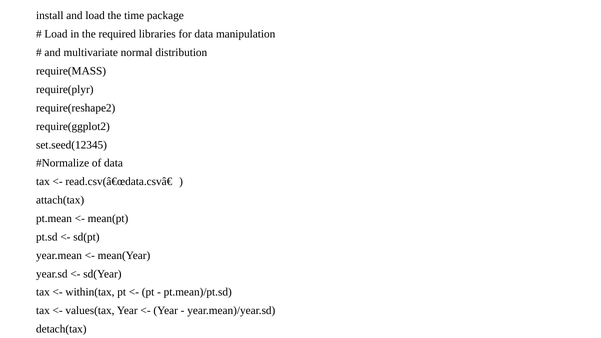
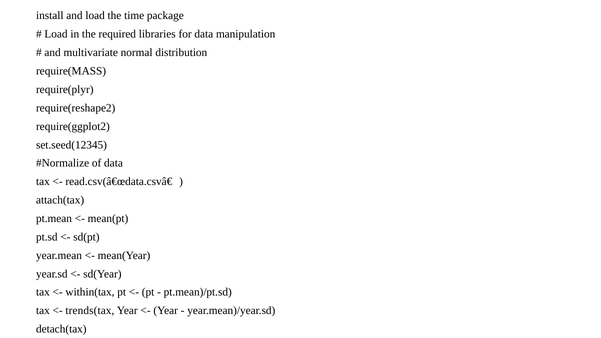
values(tax: values(tax -> trends(tax
